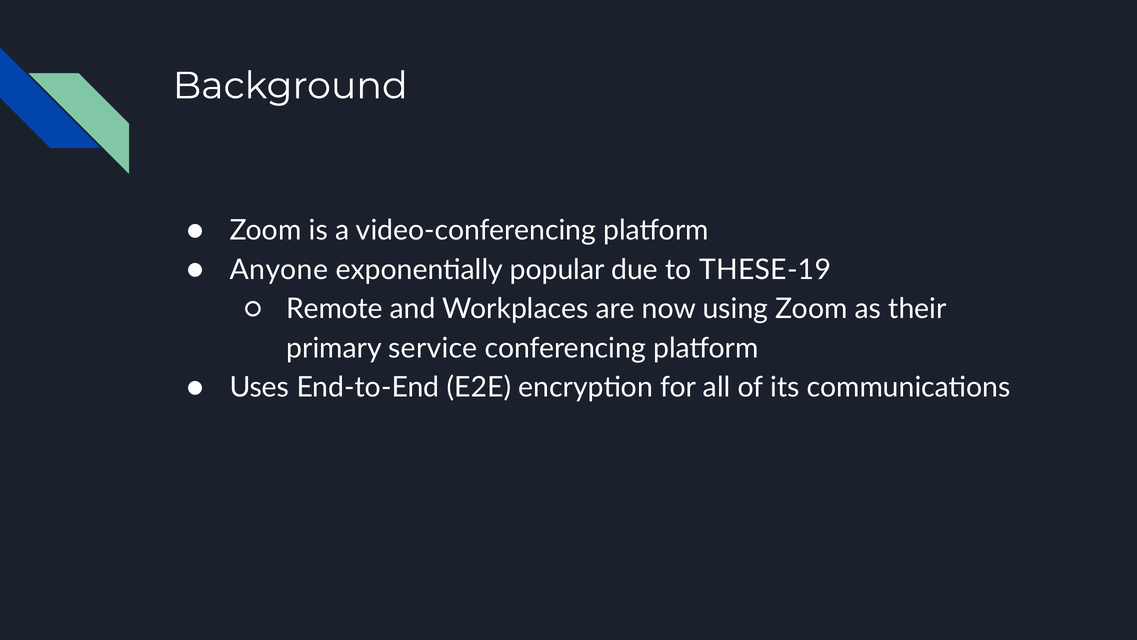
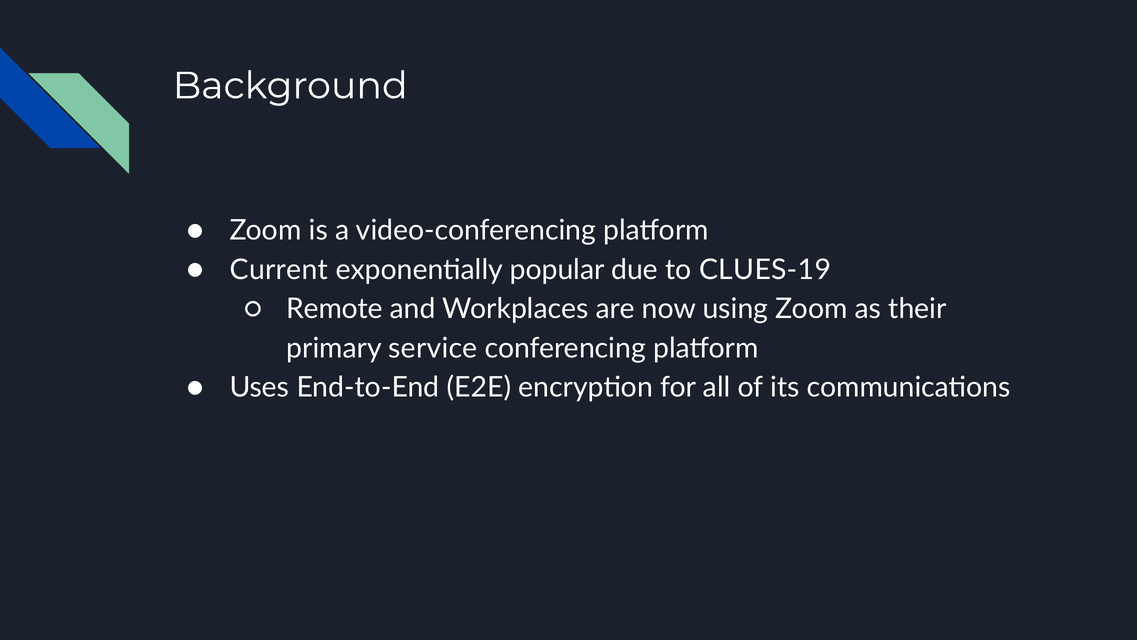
Anyone: Anyone -> Current
THESE-19: THESE-19 -> CLUES-19
